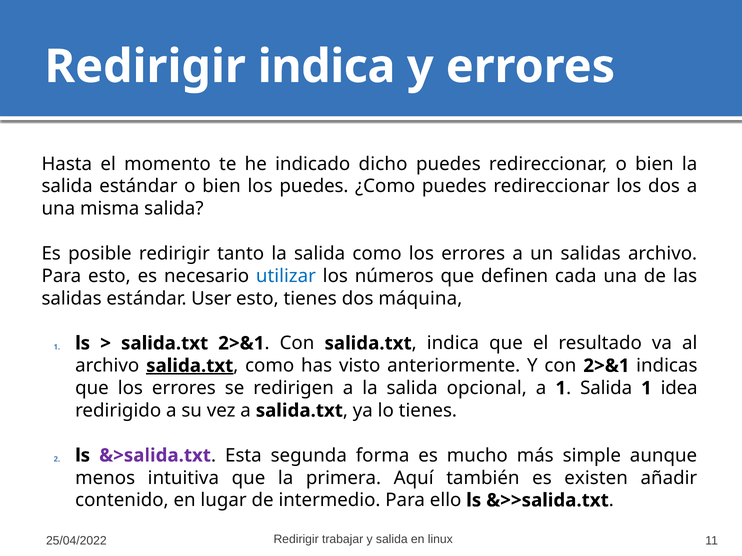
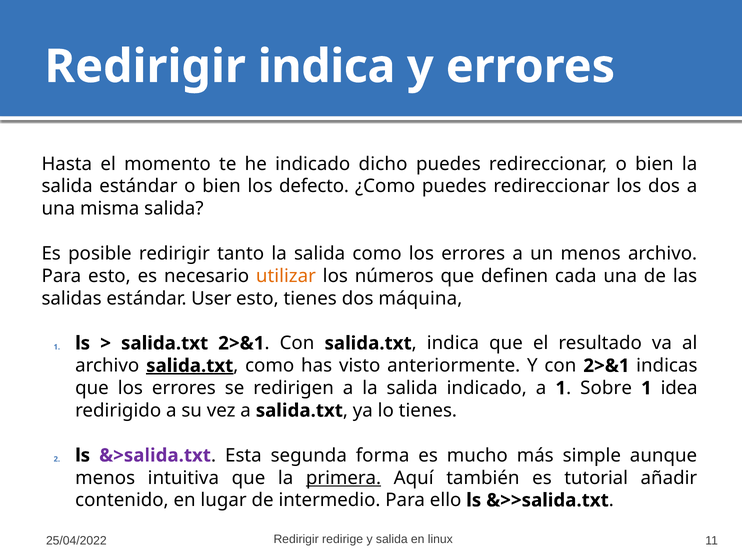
los puedes: puedes -> defecto
un salidas: salidas -> menos
utilizar colour: blue -> orange
salida opcional: opcional -> indicado
Salida at (606, 388): Salida -> Sobre
primera underline: none -> present
existen: existen -> tutorial
trabajar: trabajar -> redirige
